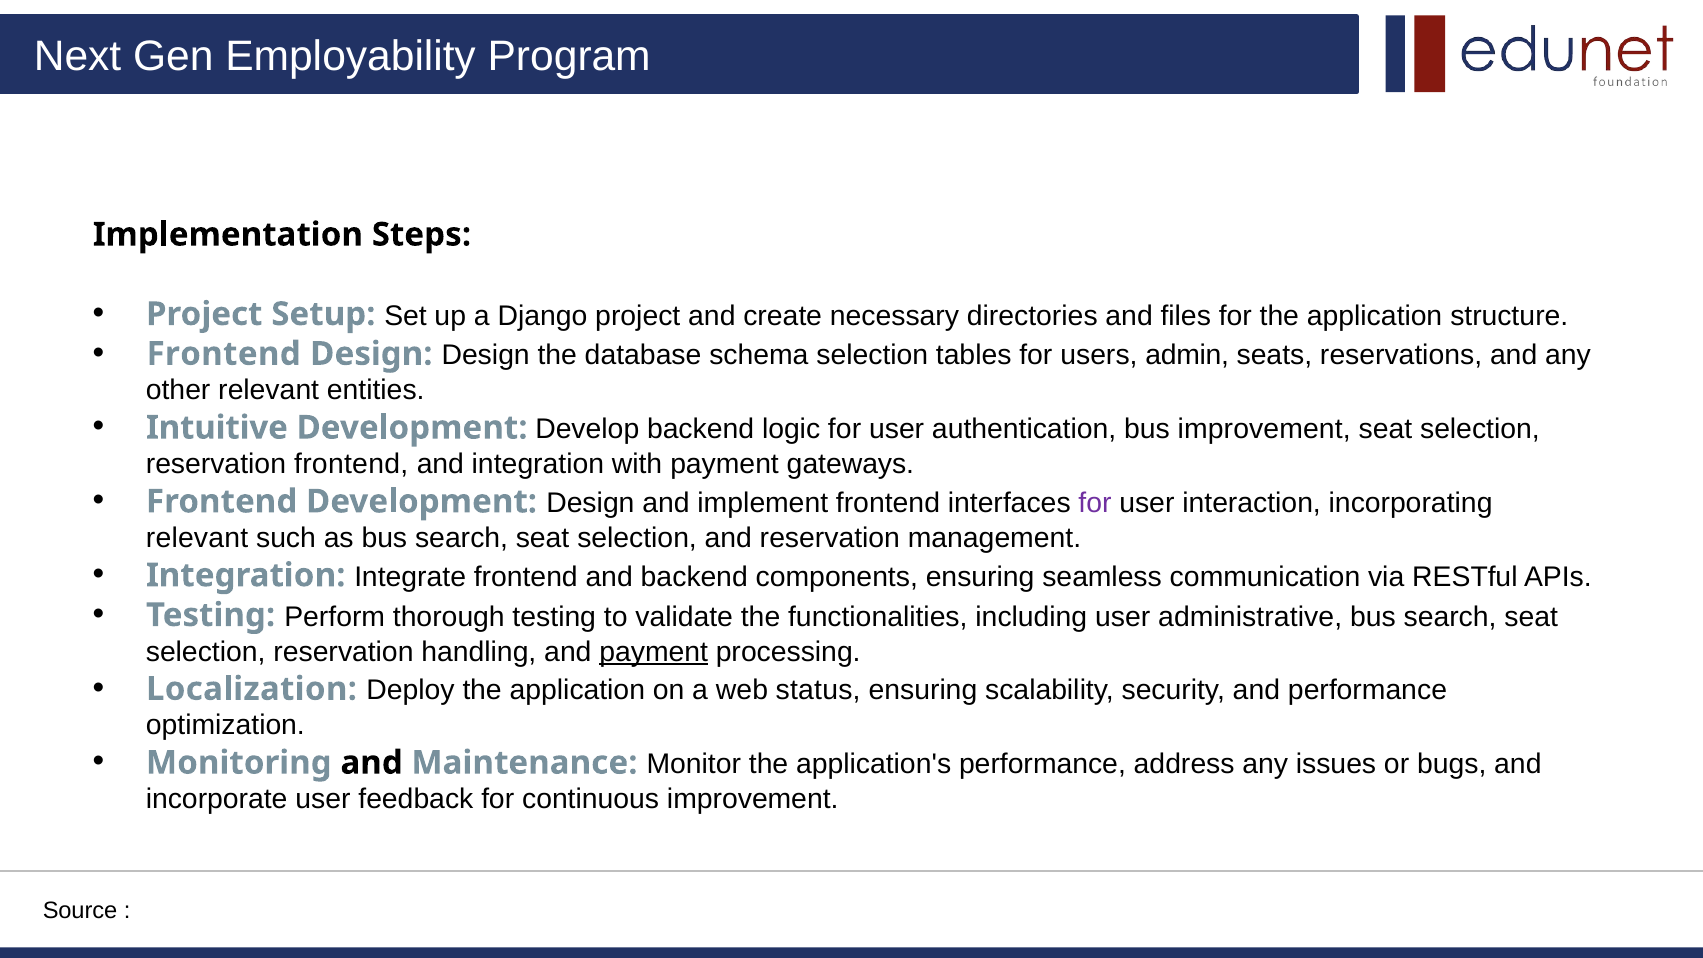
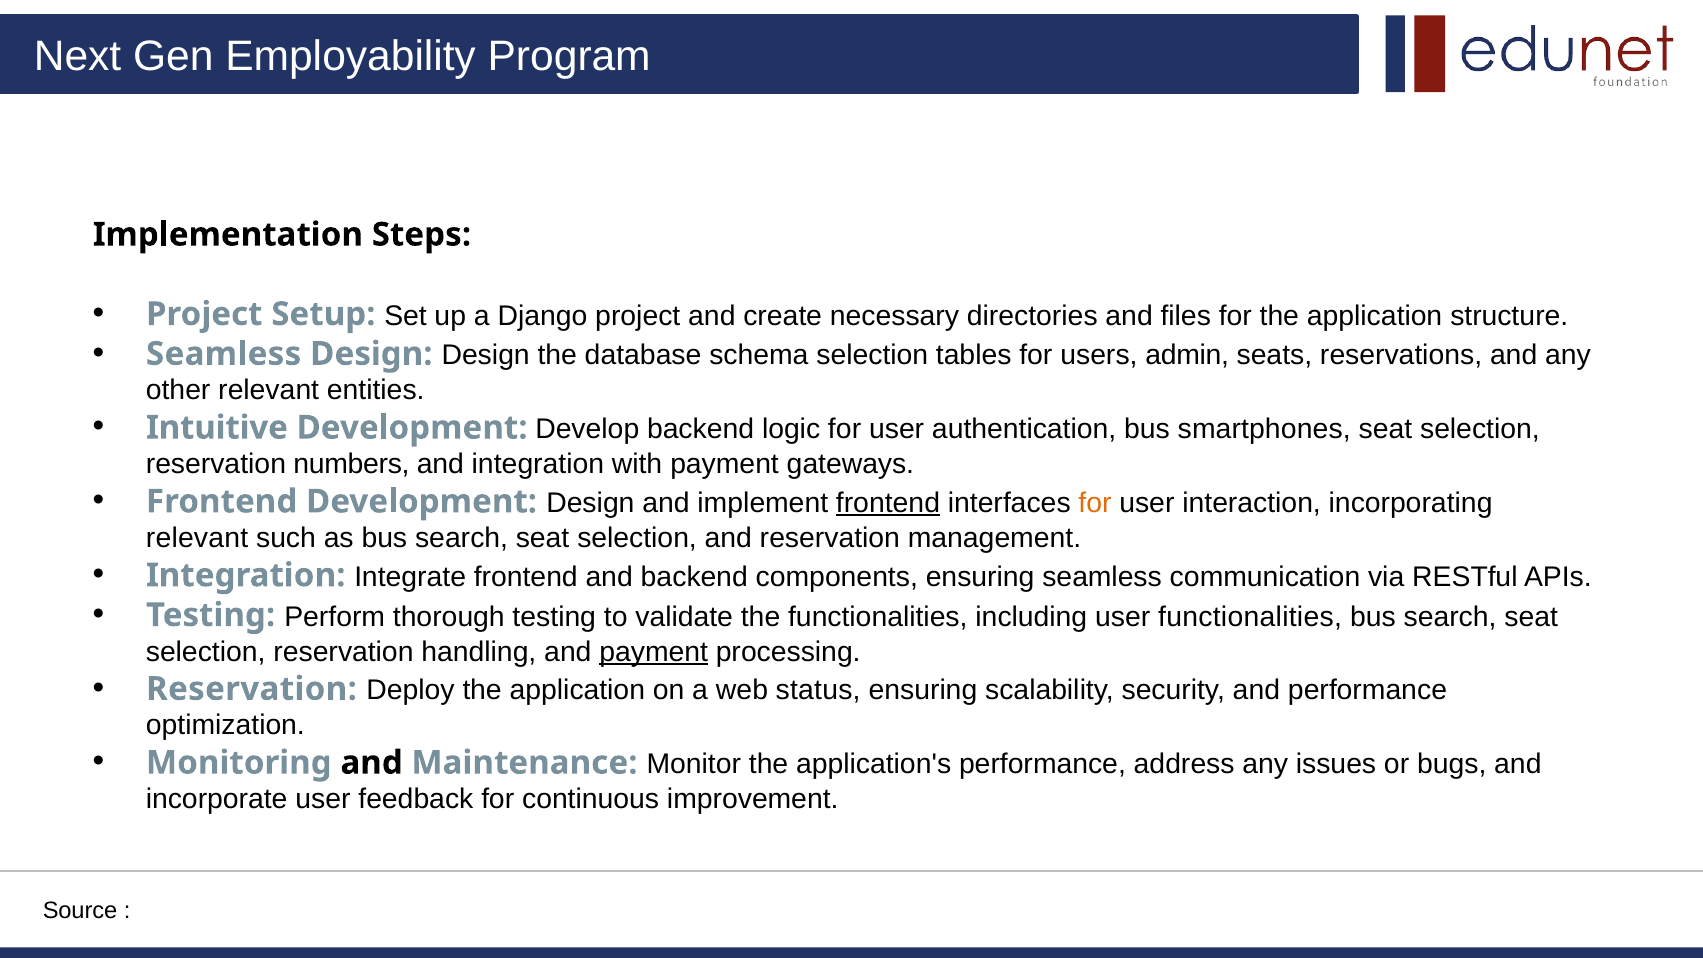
Frontend at (224, 354): Frontend -> Seamless
bus improvement: improvement -> smartphones
reservation frontend: frontend -> numbers
frontend at (888, 503) underline: none -> present
for at (1095, 503) colour: purple -> orange
user administrative: administrative -> functionalities
Localization at (251, 689): Localization -> Reservation
